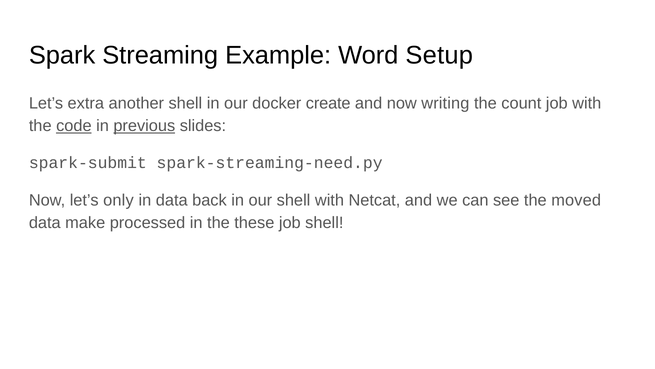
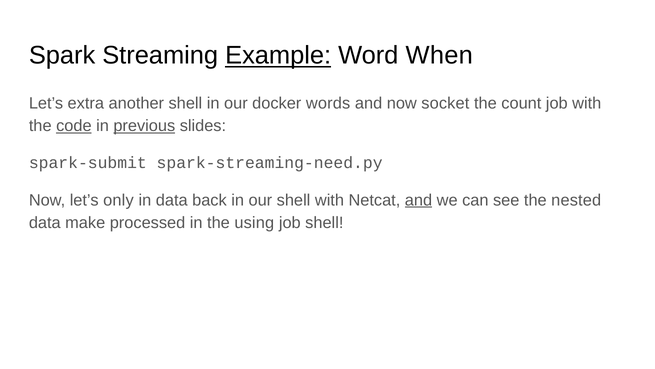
Example underline: none -> present
Setup: Setup -> When
create: create -> words
writing: writing -> socket
and at (418, 200) underline: none -> present
moved: moved -> nested
these: these -> using
